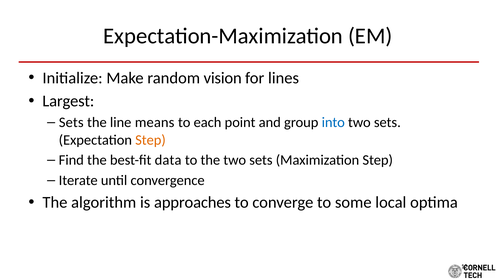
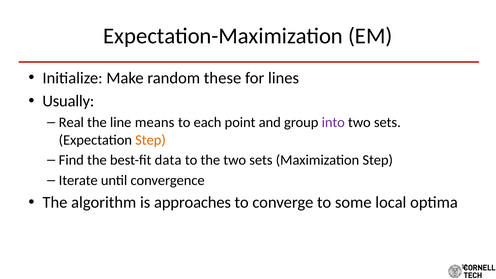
vision: vision -> these
Largest: Largest -> Usually
Sets at (71, 123): Sets -> Real
into colour: blue -> purple
